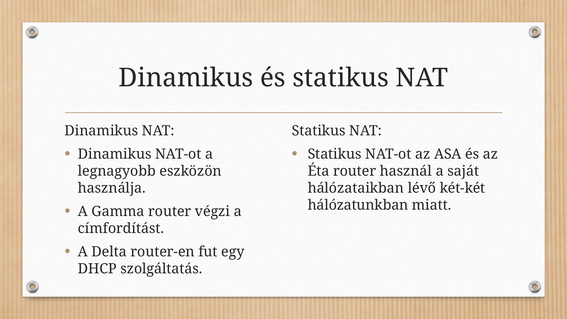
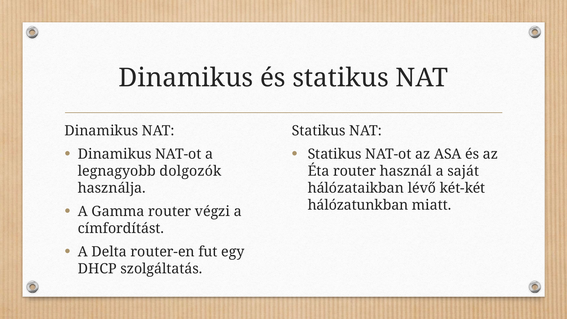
eszközön: eszközön -> dolgozók
